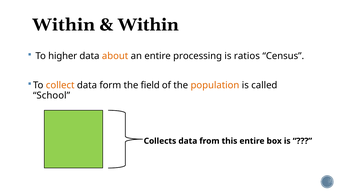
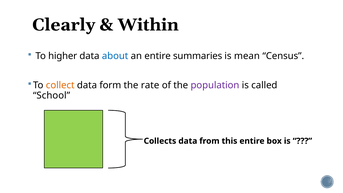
Within at (64, 25): Within -> Clearly
about colour: orange -> blue
processing: processing -> summaries
ratios: ratios -> mean
field: field -> rate
population colour: orange -> purple
